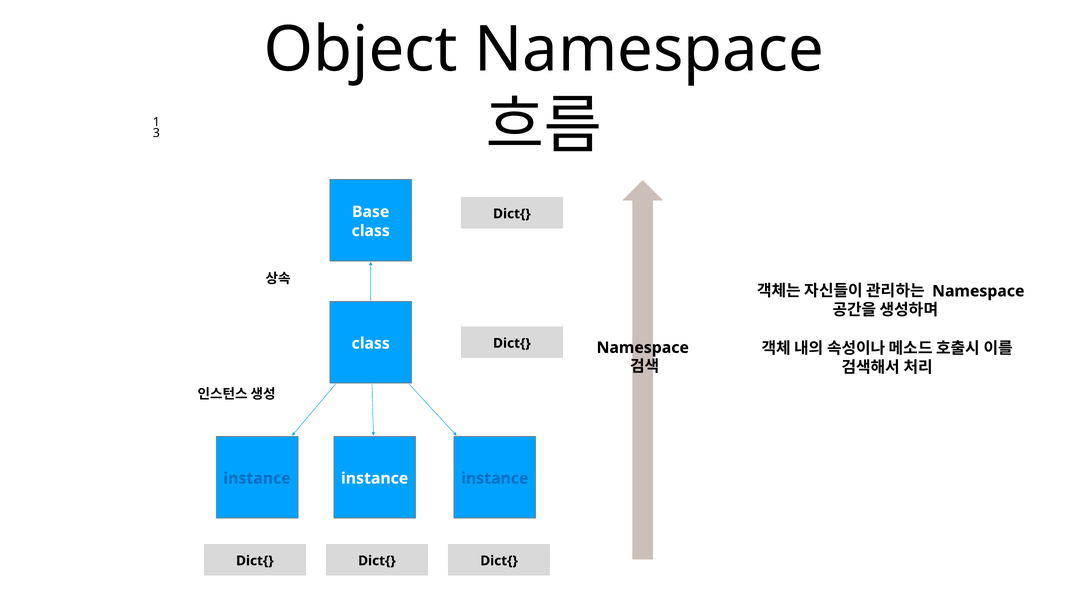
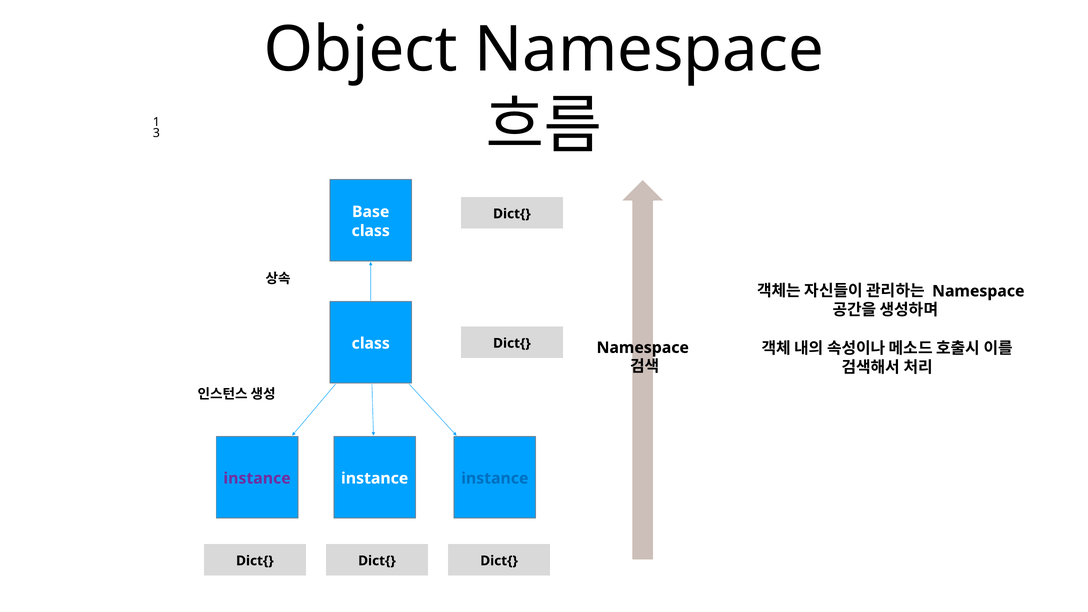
instance at (257, 478) colour: blue -> purple
